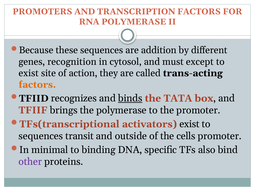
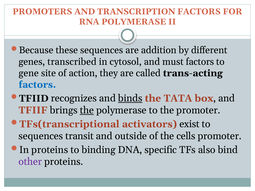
recognition: recognition -> transcribed
must except: except -> factors
exist at (29, 73): exist -> gene
factors at (37, 85) colour: orange -> blue
the at (87, 110) underline: none -> present
In minimal: minimal -> proteins
